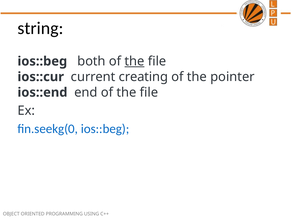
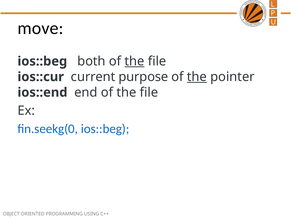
string: string -> move
creating: creating -> purpose
the at (197, 77) underline: none -> present
